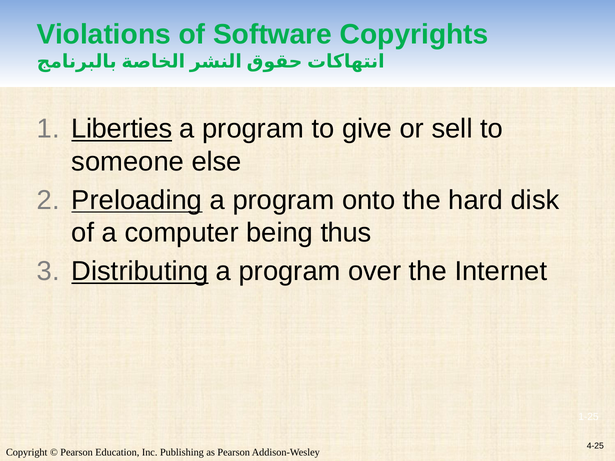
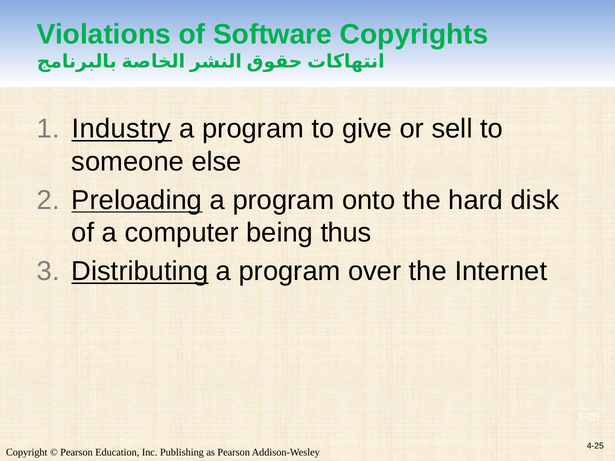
Liberties: Liberties -> Industry
